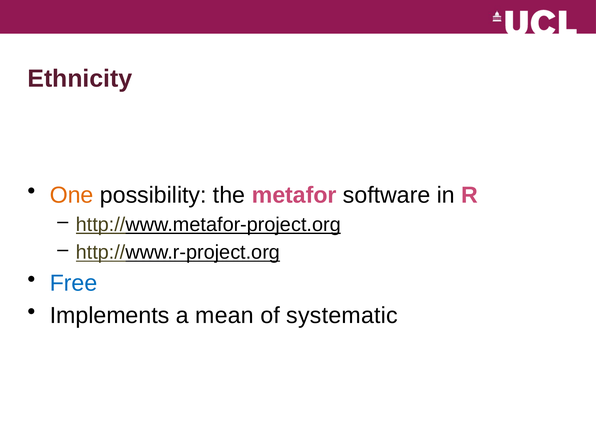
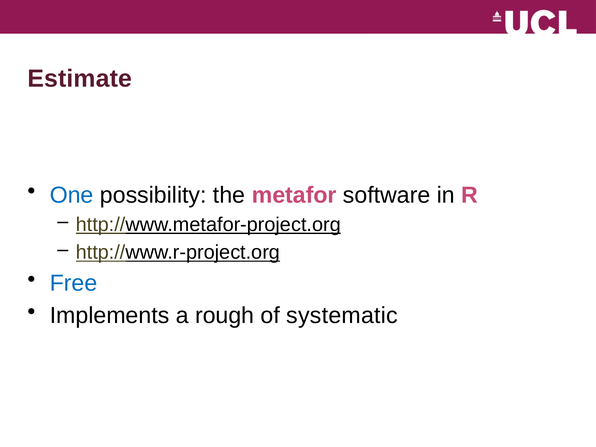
Ethnicity: Ethnicity -> Estimate
One colour: orange -> blue
mean: mean -> rough
